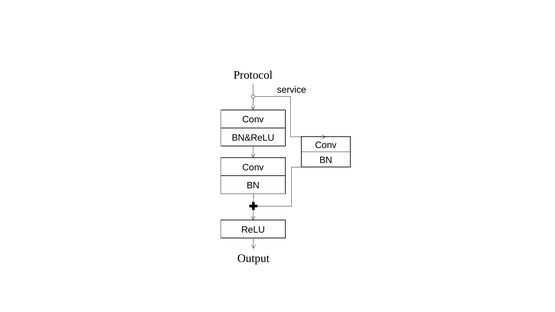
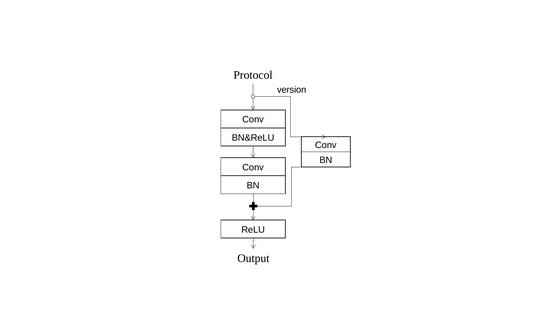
service: service -> version
